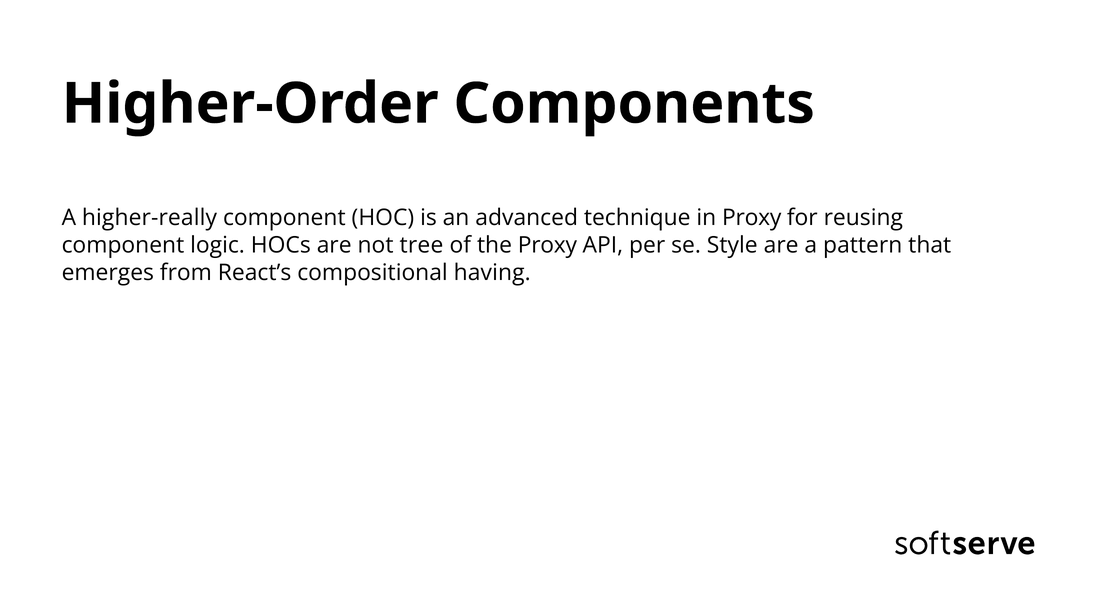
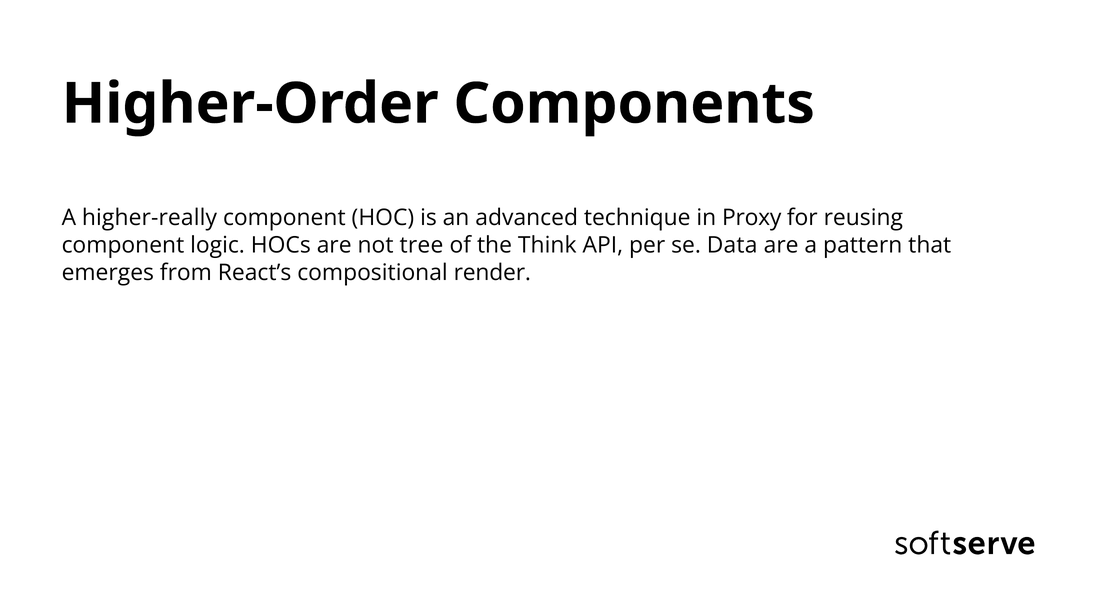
the Proxy: Proxy -> Think
Style: Style -> Data
having: having -> render
